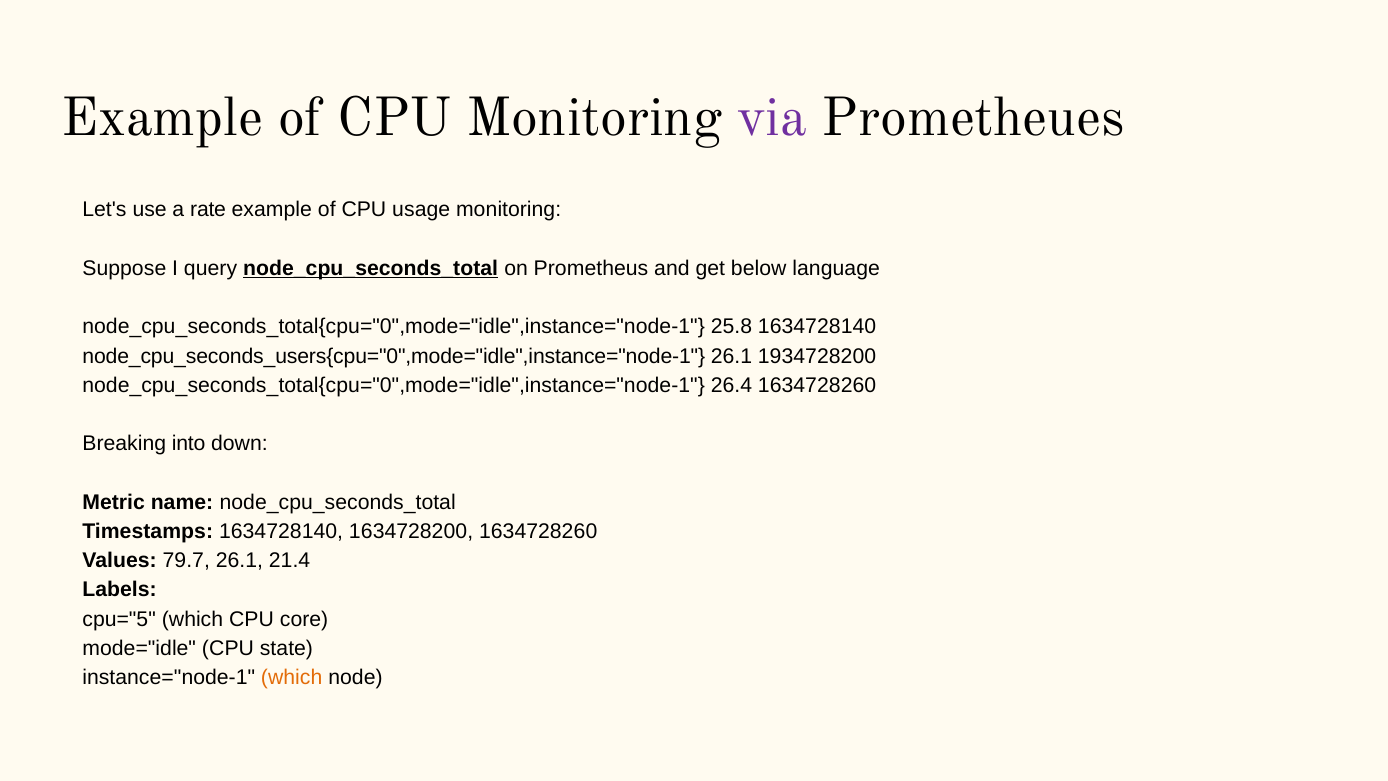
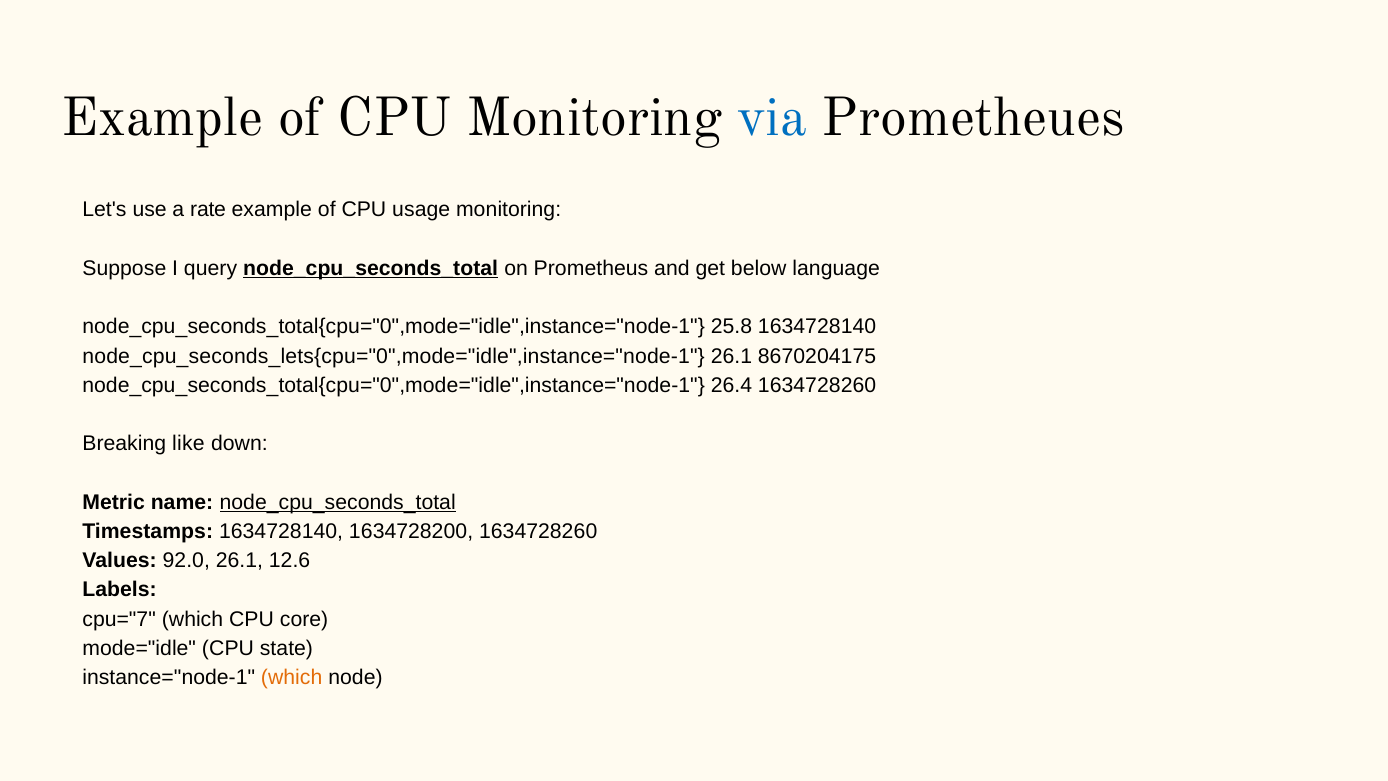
via colour: purple -> blue
node_cpu_seconds_users{cpu="0",mode="idle",instance="node-1: node_cpu_seconds_users{cpu="0",mode="idle",instance="node-1 -> node_cpu_seconds_lets{cpu="0",mode="idle",instance="node-1
1934728200: 1934728200 -> 8670204175
into: into -> like
node_cpu_seconds_total at (338, 502) underline: none -> present
79.7: 79.7 -> 92.0
21.4: 21.4 -> 12.6
cpu="5: cpu="5 -> cpu="7
